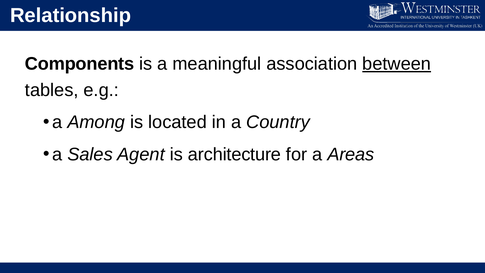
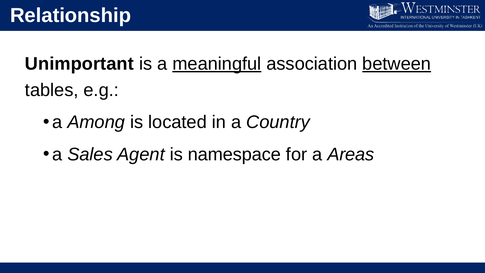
Components: Components -> Unimportant
meaningful underline: none -> present
architecture: architecture -> namespace
